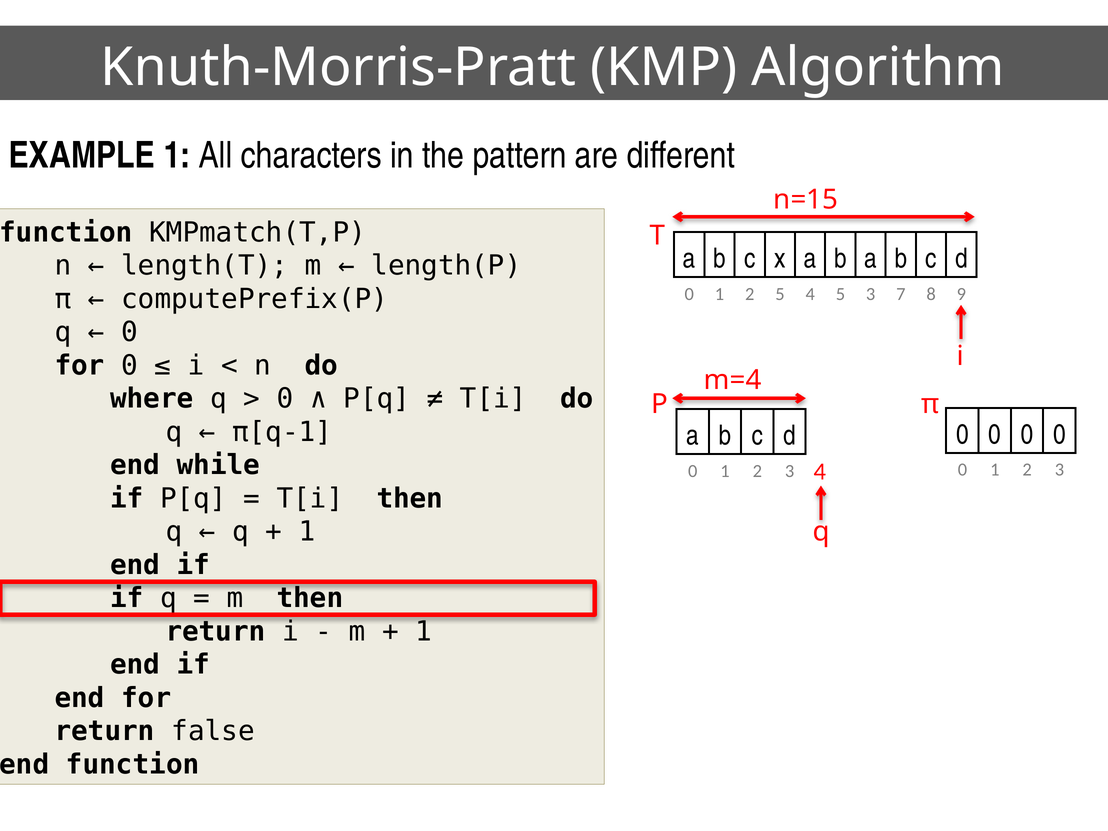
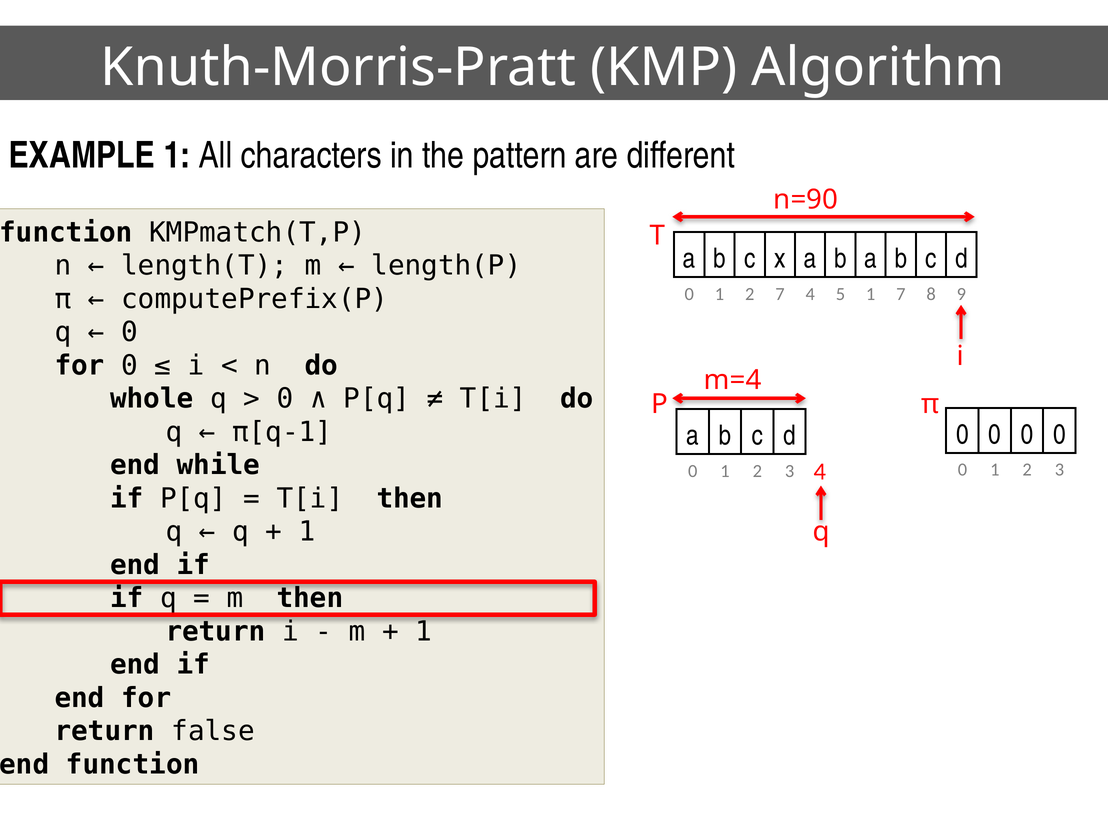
n=15: n=15 -> n=90
2 5: 5 -> 7
5 3: 3 -> 1
where: where -> whole
